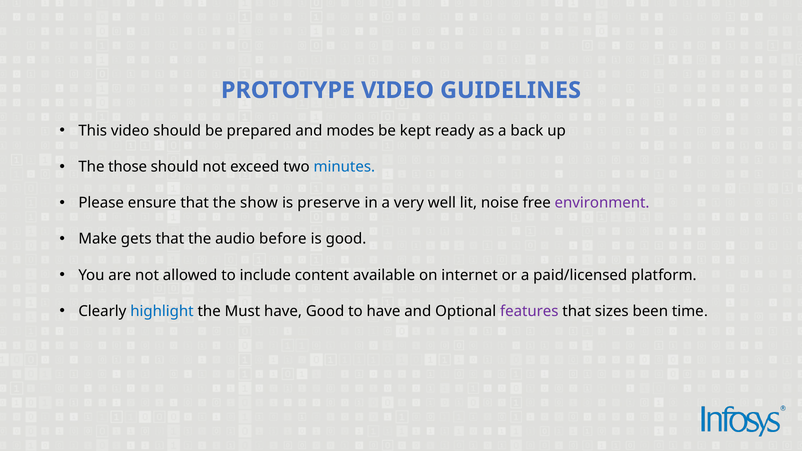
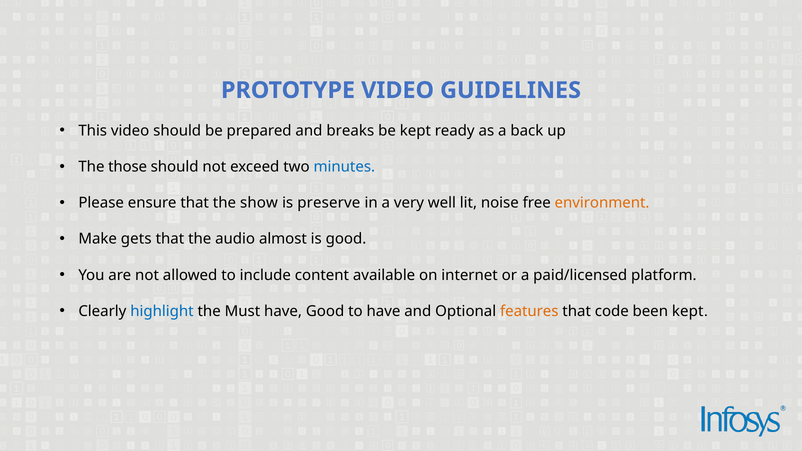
modes: modes -> breaks
environment colour: purple -> orange
before: before -> almost
features colour: purple -> orange
sizes: sizes -> code
been time: time -> kept
